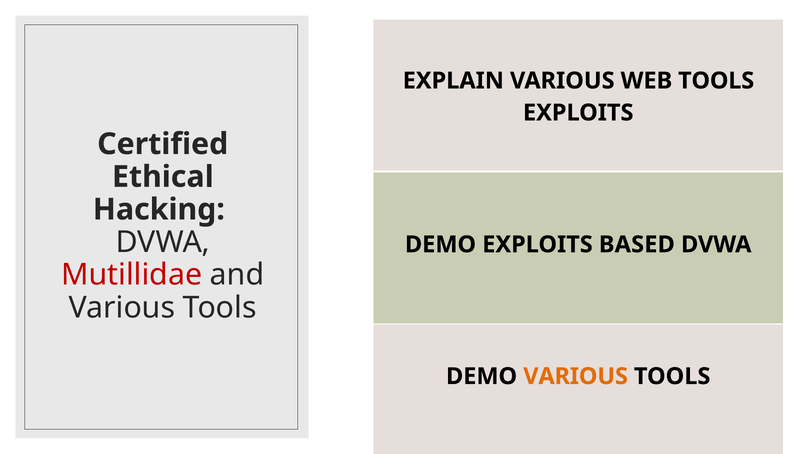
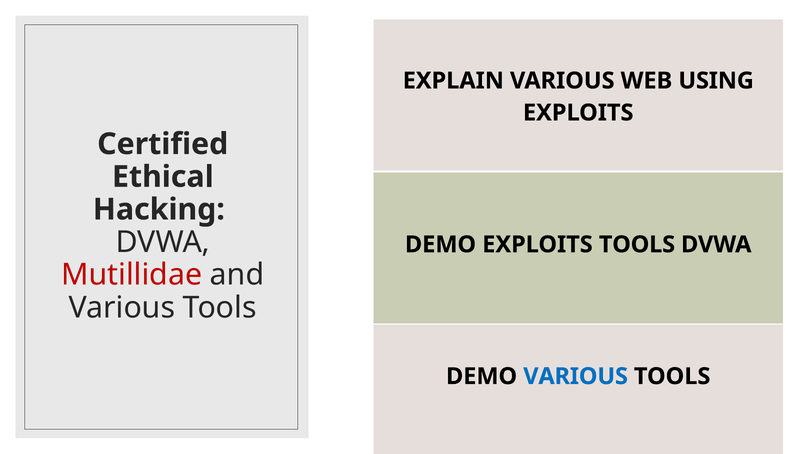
WEB TOOLS: TOOLS -> USING
EXPLOITS BASED: BASED -> TOOLS
VARIOUS at (576, 377) colour: orange -> blue
